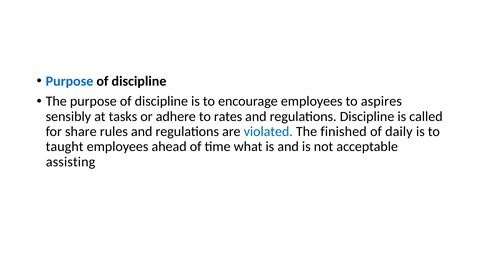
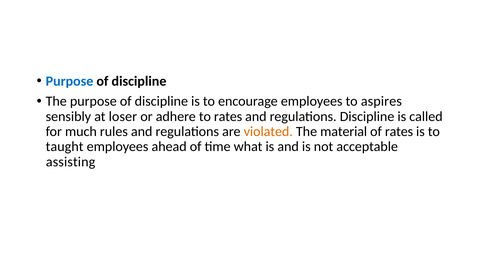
tasks: tasks -> loser
share: share -> much
violated colour: blue -> orange
finished: finished -> material
of daily: daily -> rates
